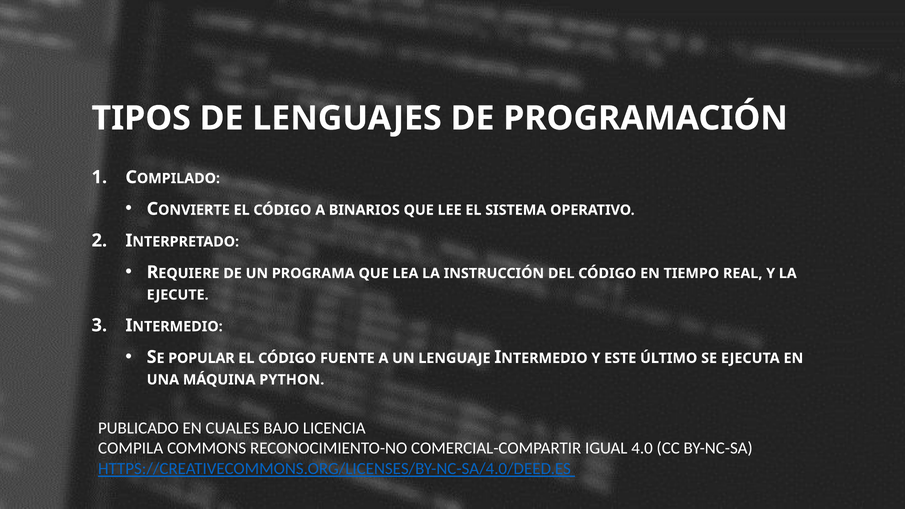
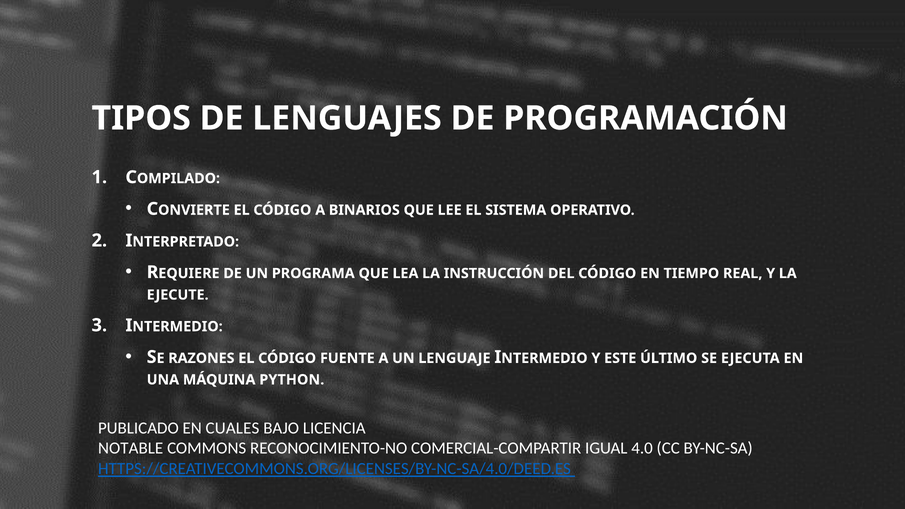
POPULAR: POPULAR -> RAZONES
COMPILA: COMPILA -> NOTABLE
